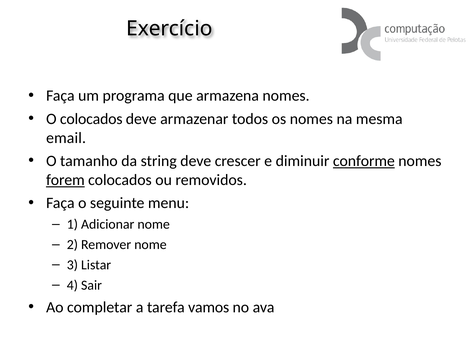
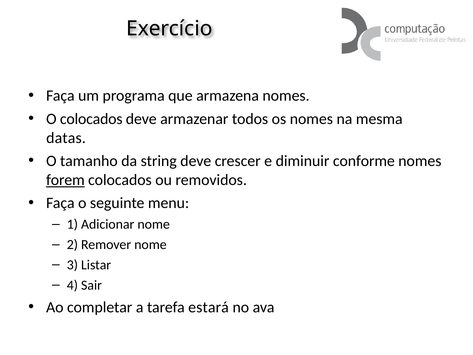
email: email -> datas
conforme underline: present -> none
vamos: vamos -> estará
